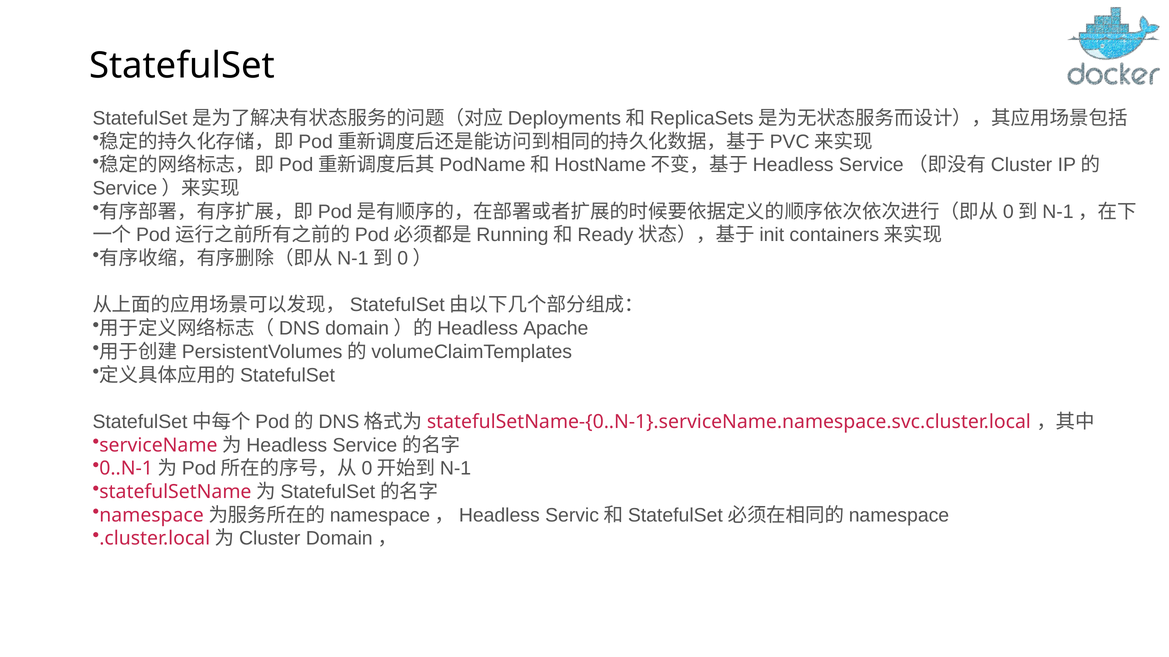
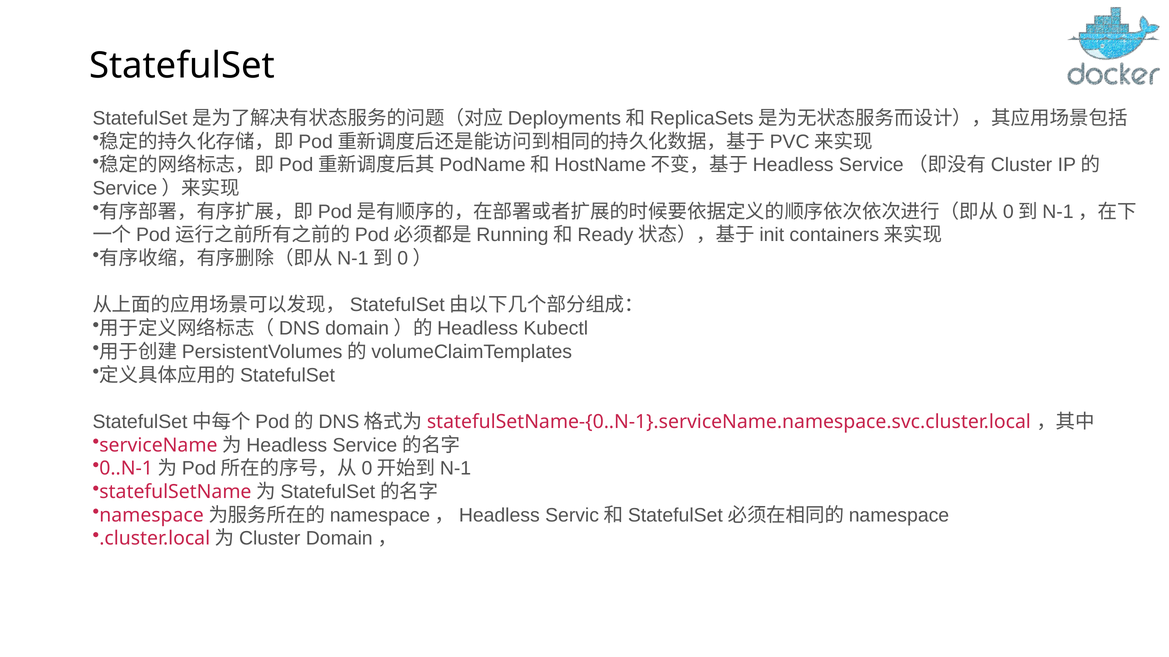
Apache: Apache -> Kubectl
